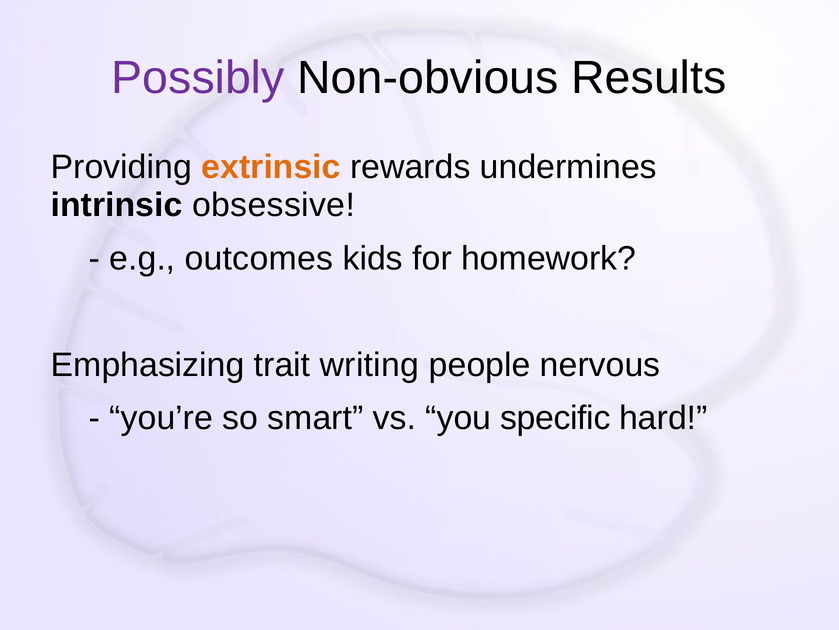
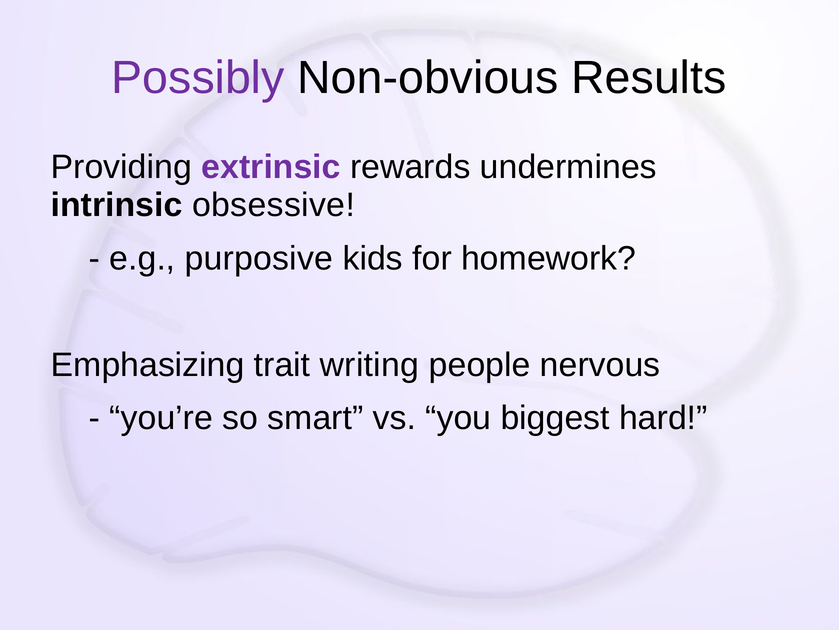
extrinsic colour: orange -> purple
outcomes: outcomes -> purposive
specific: specific -> biggest
